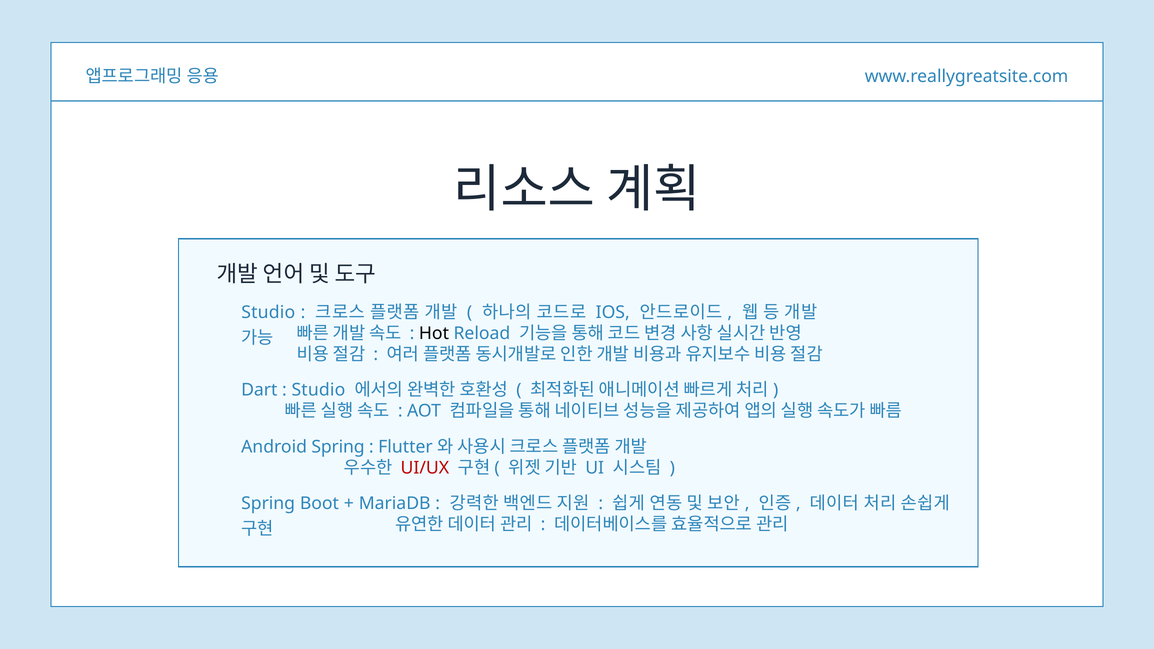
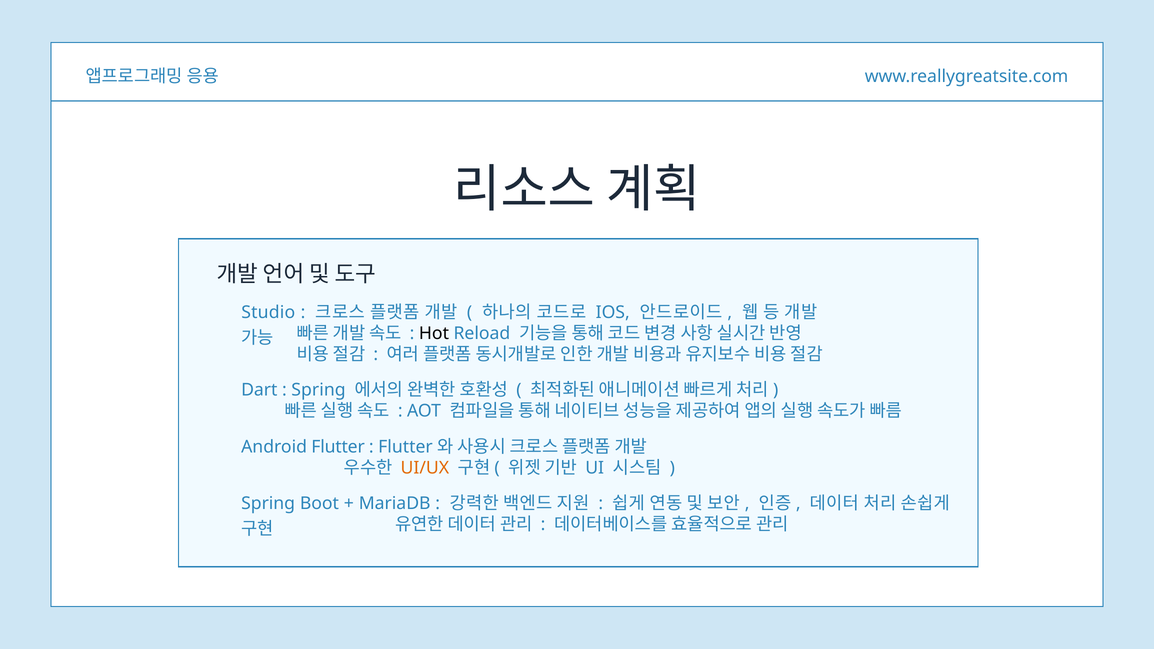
Studio at (318, 390): Studio -> Spring
Android Spring: Spring -> Flutter
UI/UX colour: red -> orange
